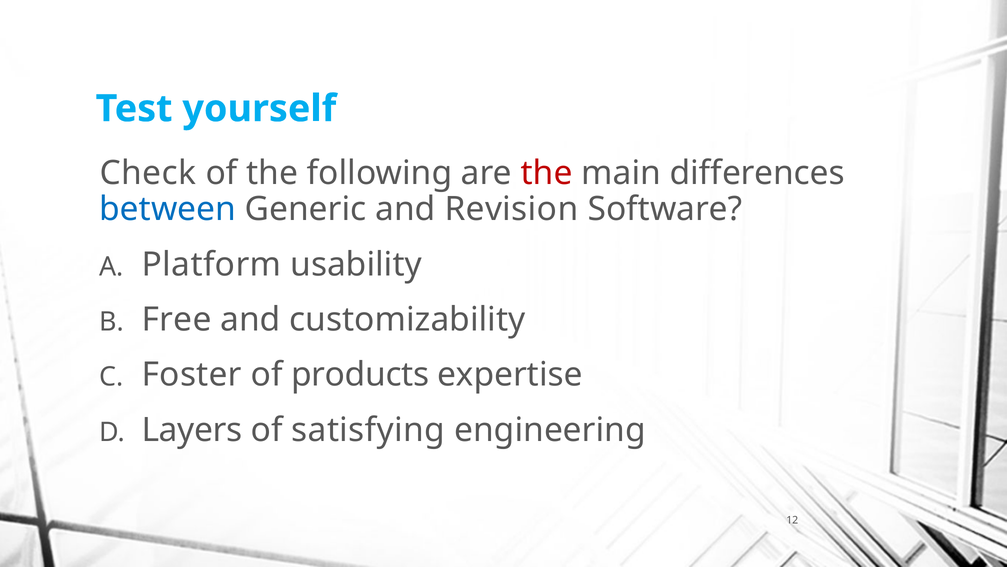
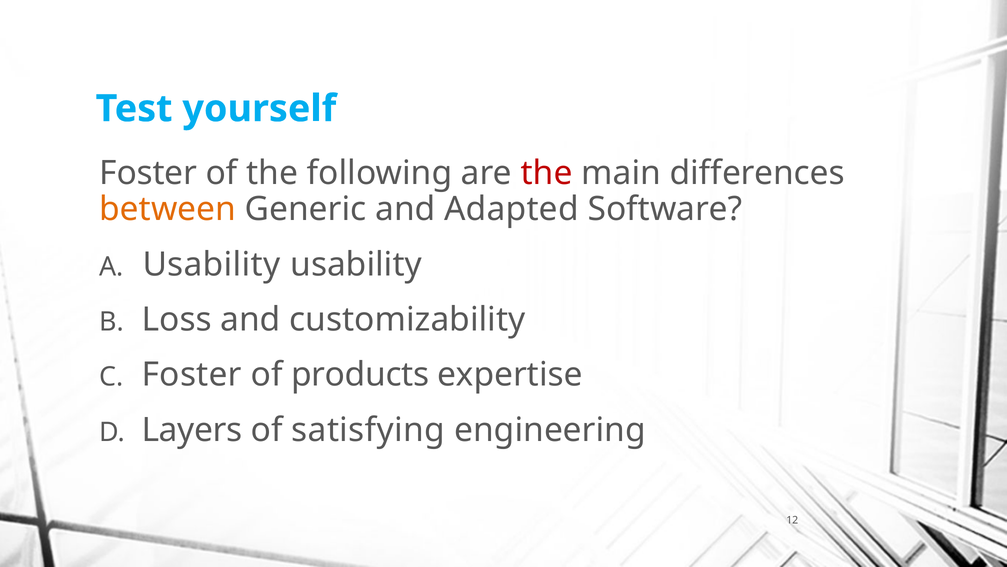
Check at (148, 173): Check -> Foster
between colour: blue -> orange
Revision: Revision -> Adapted
Platform at (212, 264): Platform -> Usability
Free: Free -> Loss
